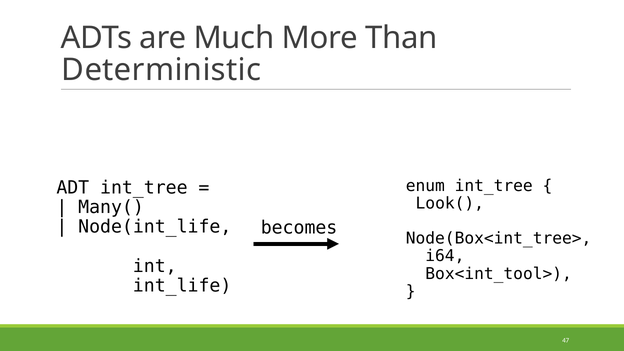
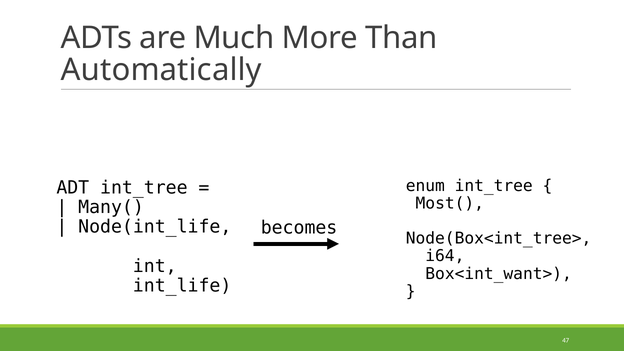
Deterministic: Deterministic -> Automatically
Look(: Look( -> Most(
Box<int_tool>: Box<int_tool> -> Box<int_want>
